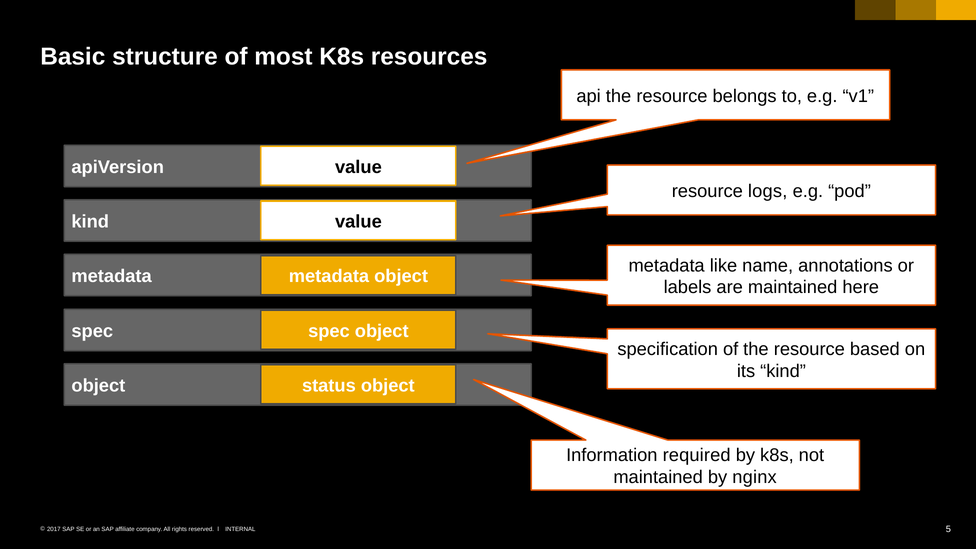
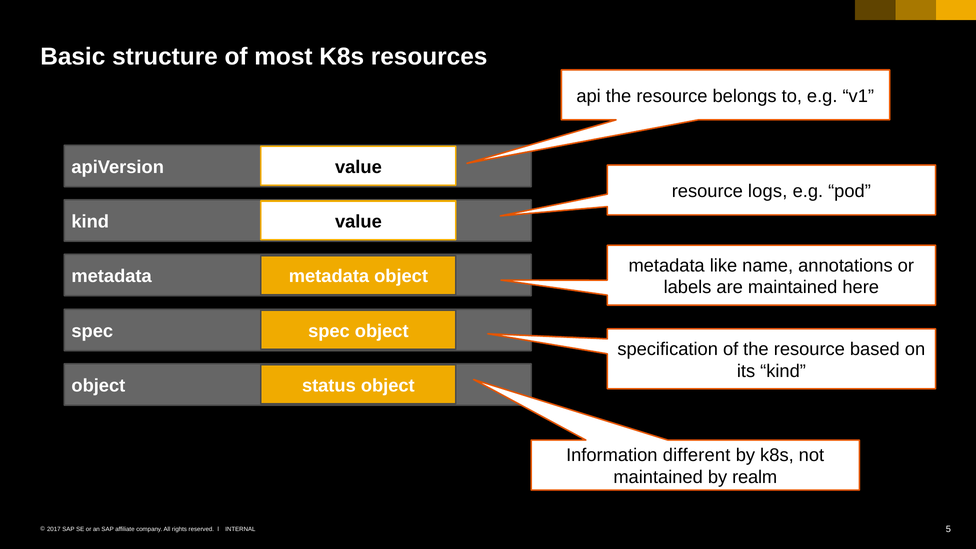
required: required -> different
nginx: nginx -> realm
